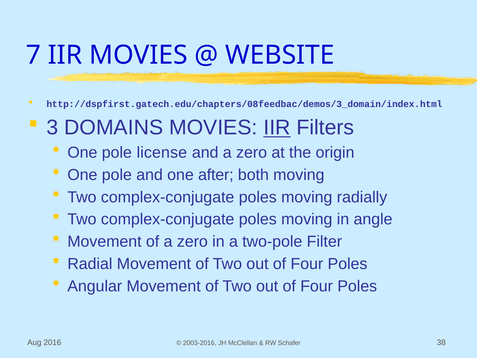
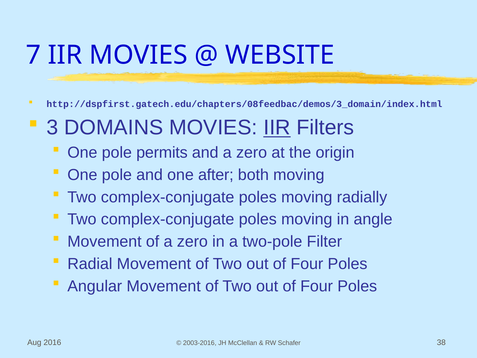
license: license -> permits
